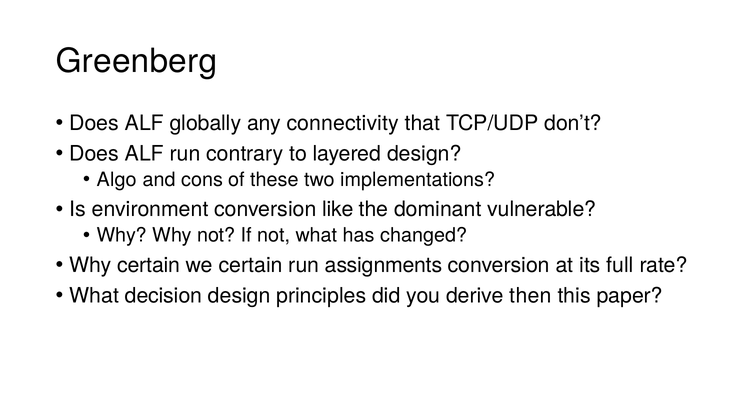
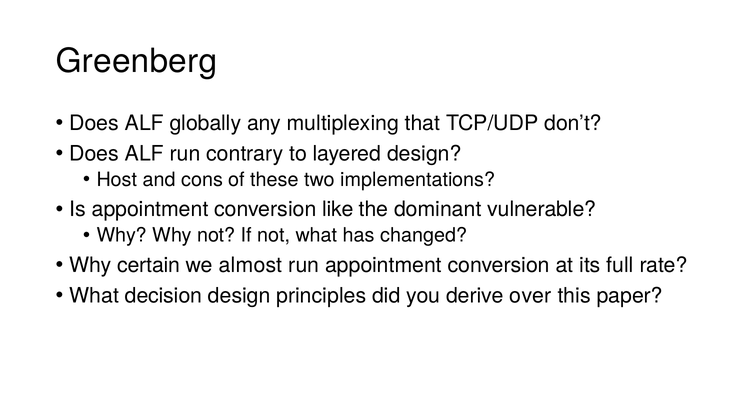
connectivity: connectivity -> multiplexing
Algo: Algo -> Host
Is environment: environment -> appointment
we certain: certain -> almost
run assignments: assignments -> appointment
then: then -> over
